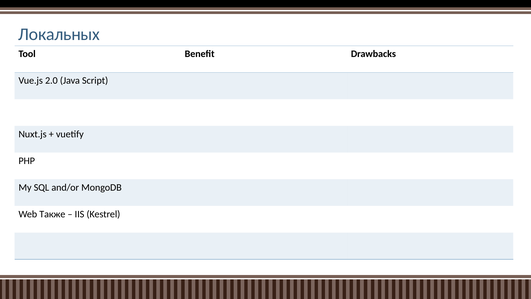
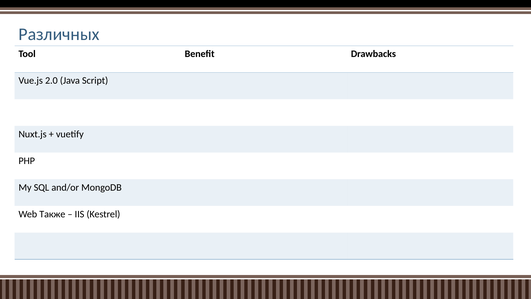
Локальных: Локальных -> Различных
